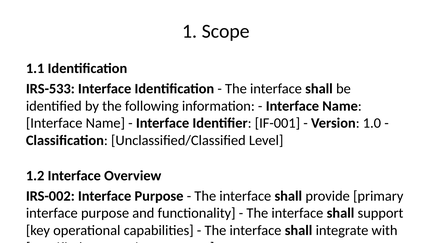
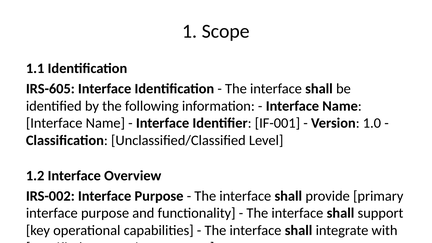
IRS-533: IRS-533 -> IRS-605
